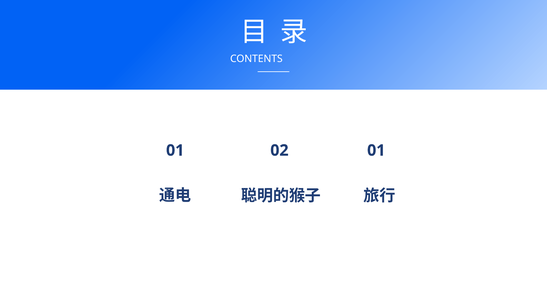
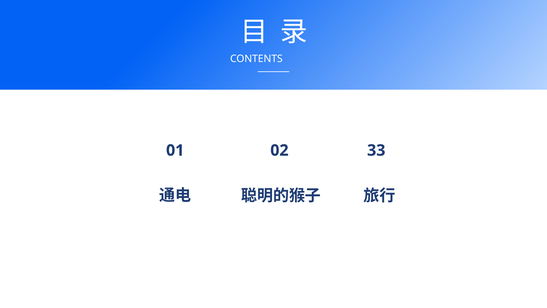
02 01: 01 -> 33
